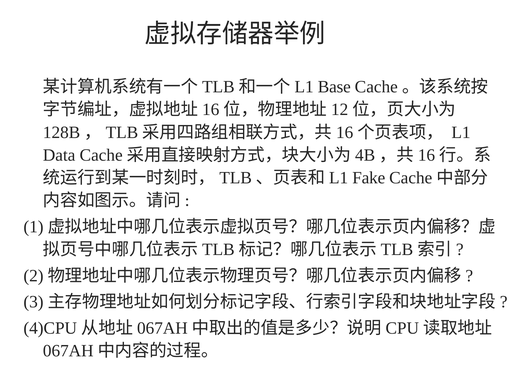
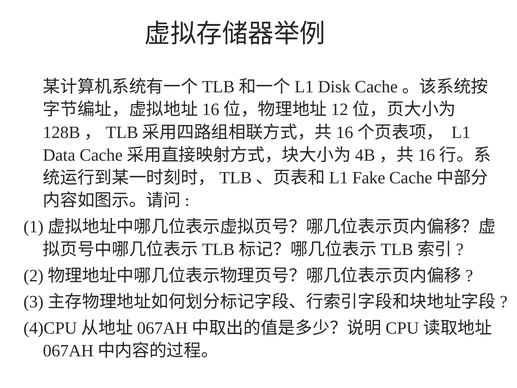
Base: Base -> Disk
